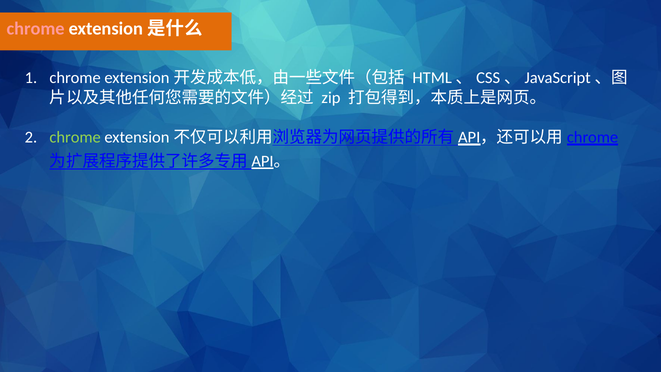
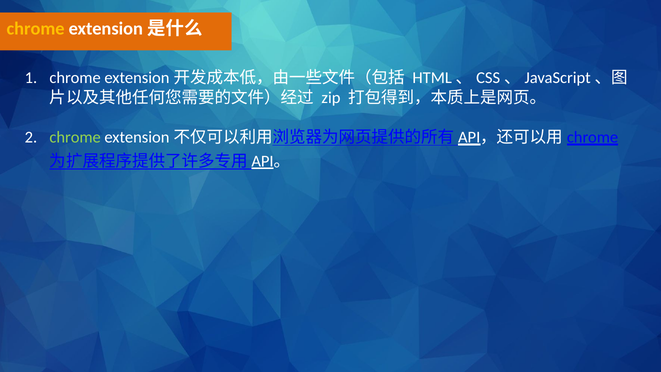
chrome at (36, 29) colour: pink -> yellow
